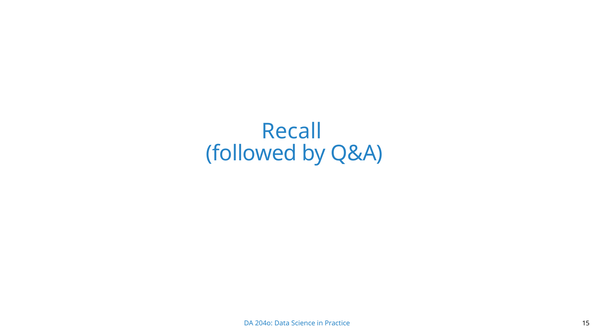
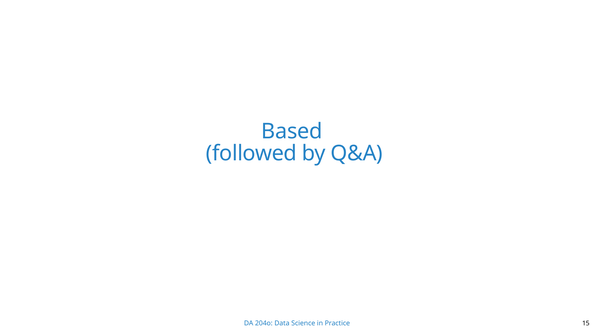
Recall: Recall -> Based
